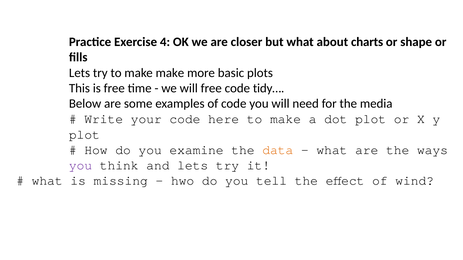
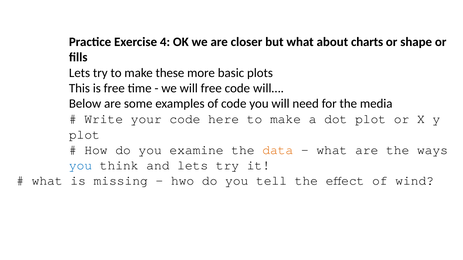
make make: make -> these
tidy…: tidy… -> will…
you at (81, 166) colour: purple -> blue
